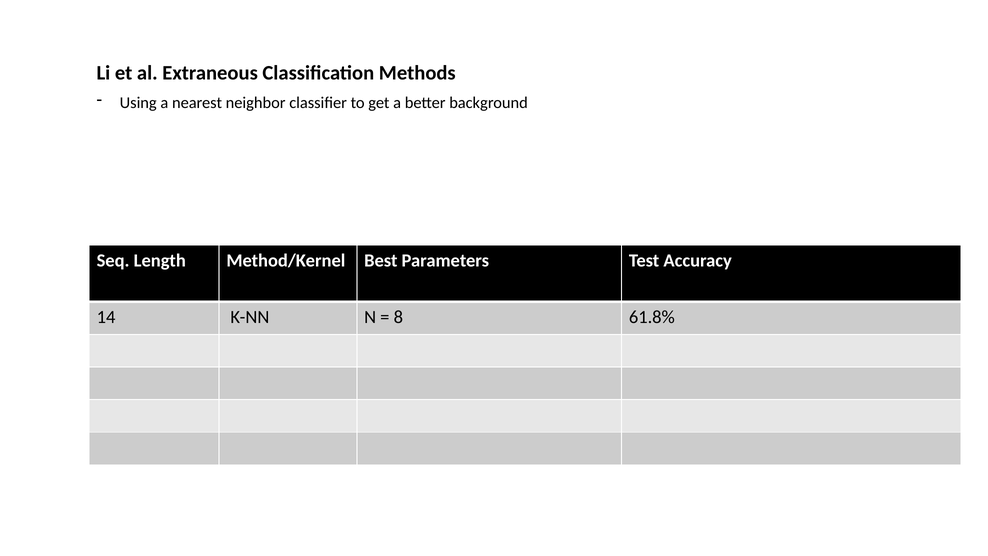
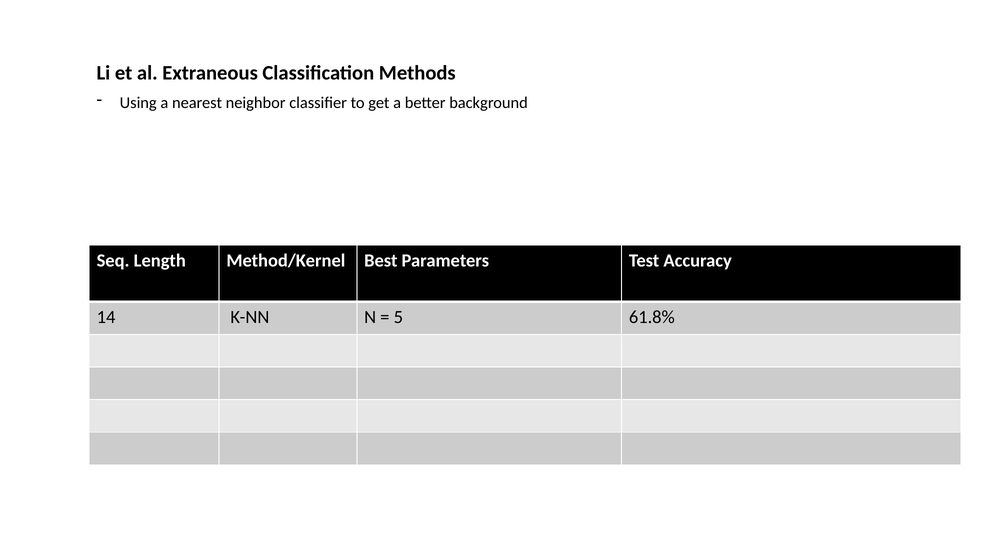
8: 8 -> 5
